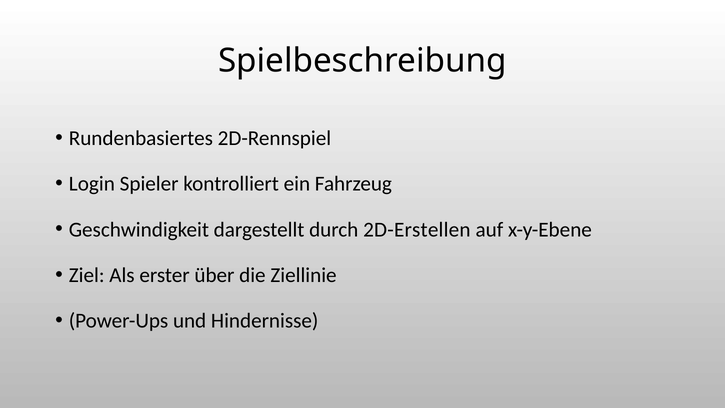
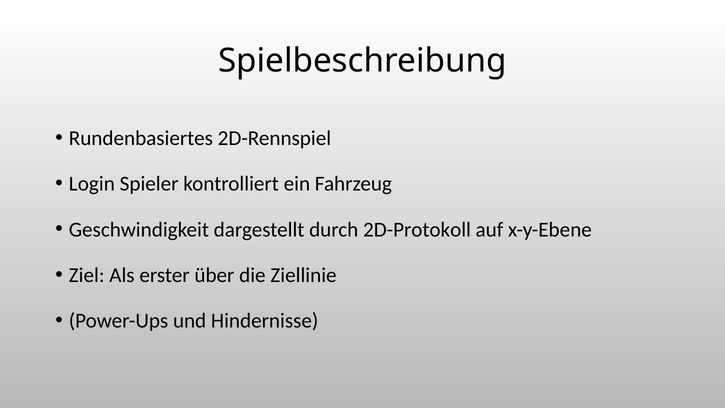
2D-Erstellen: 2D-Erstellen -> 2D-Protokoll
